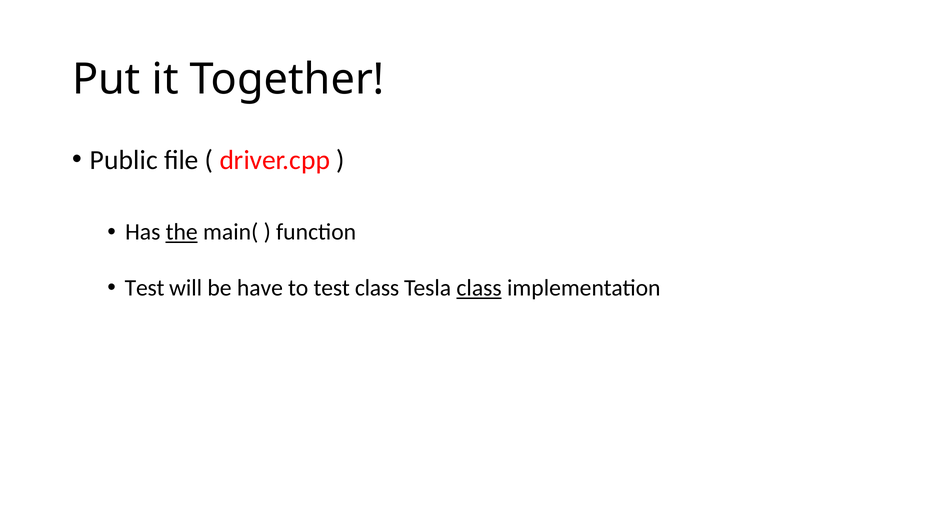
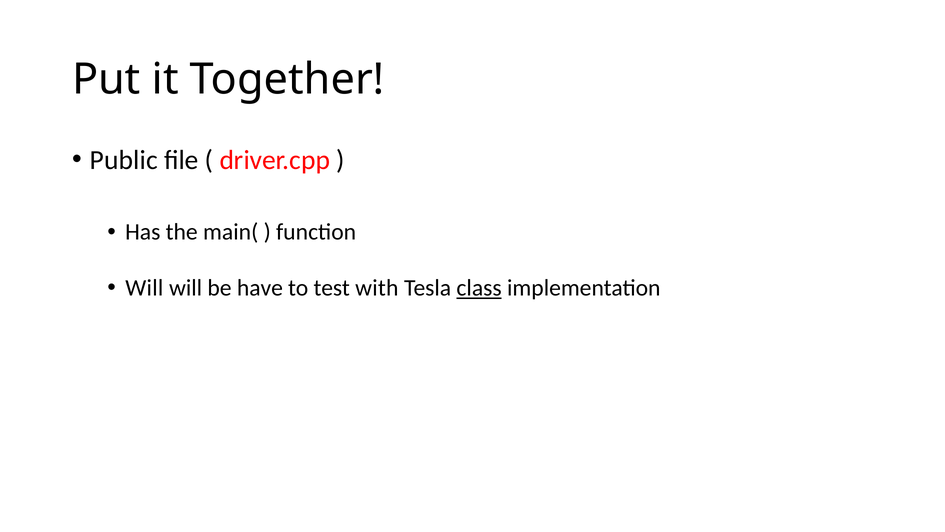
the underline: present -> none
Test at (145, 288): Test -> Will
test class: class -> with
